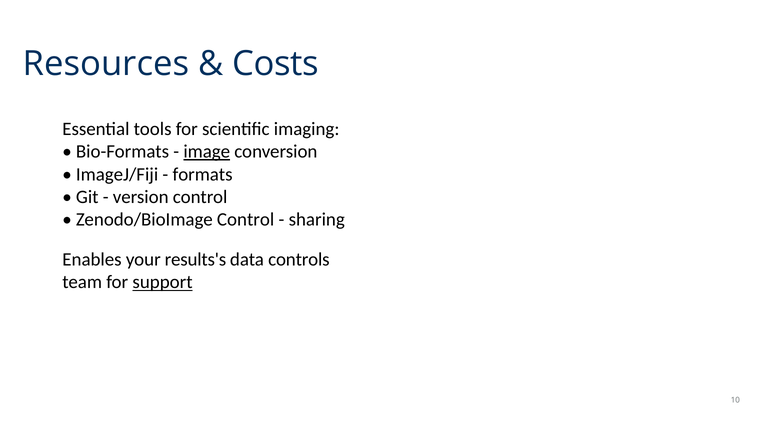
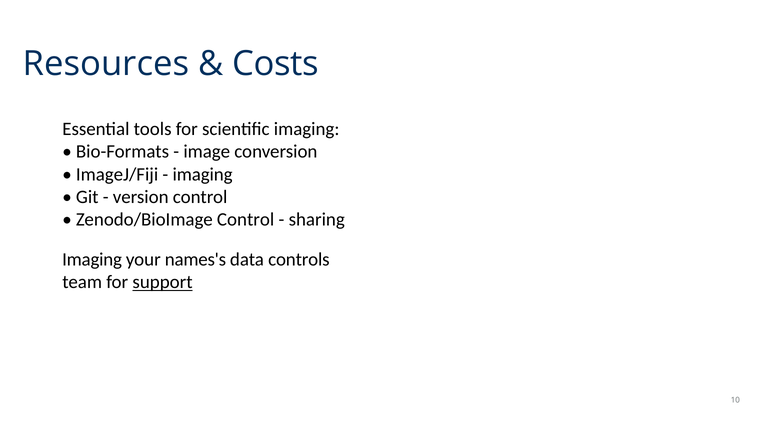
image underline: present -> none
formats at (203, 174): formats -> imaging
Enables at (92, 259): Enables -> Imaging
results's: results's -> names's
